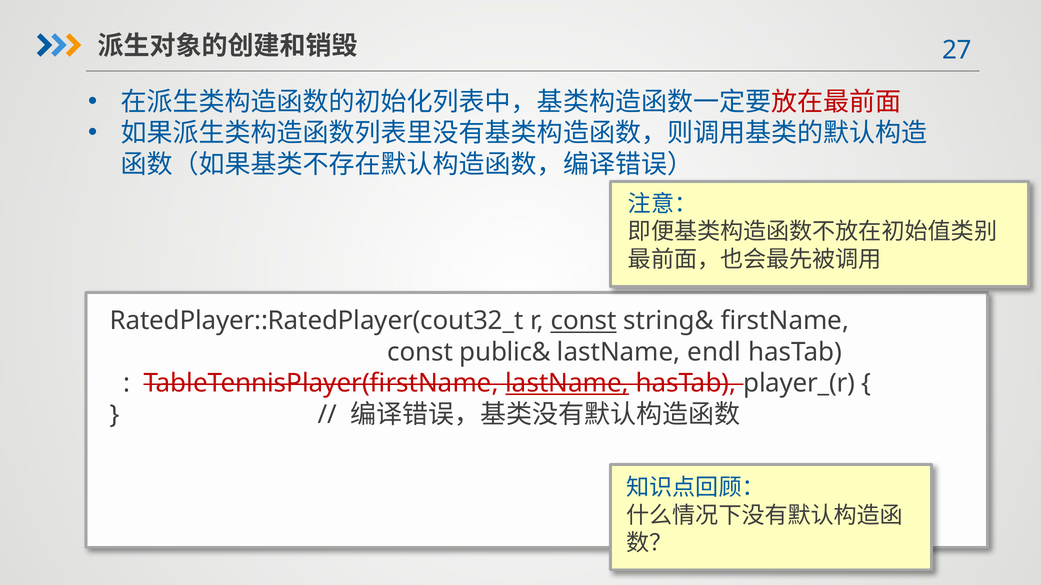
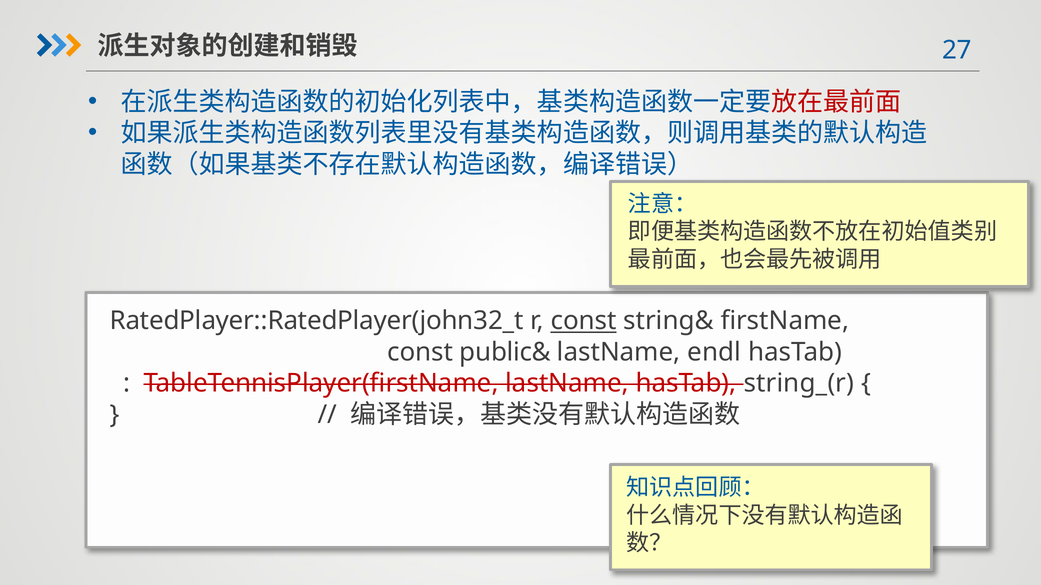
RatedPlayer::RatedPlayer(cout32_t: RatedPlayer::RatedPlayer(cout32_t -> RatedPlayer::RatedPlayer(john32_t
lastName at (567, 384) underline: present -> none
player_(r: player_(r -> string_(r
